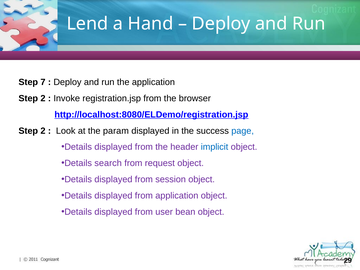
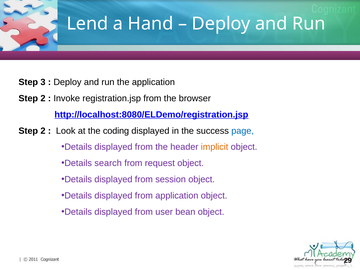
7: 7 -> 3
param: param -> coding
implicit colour: blue -> orange
